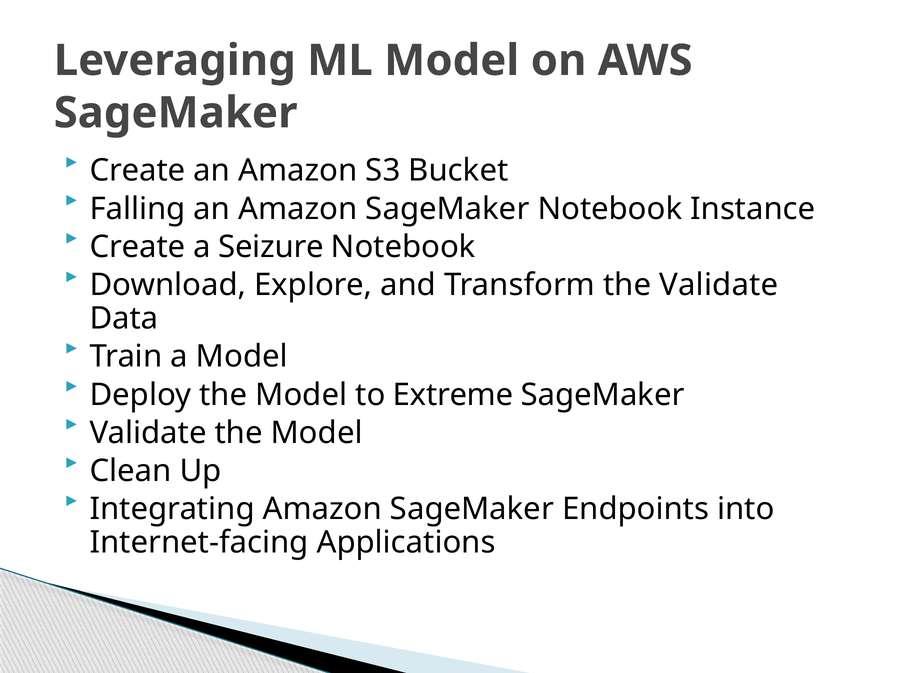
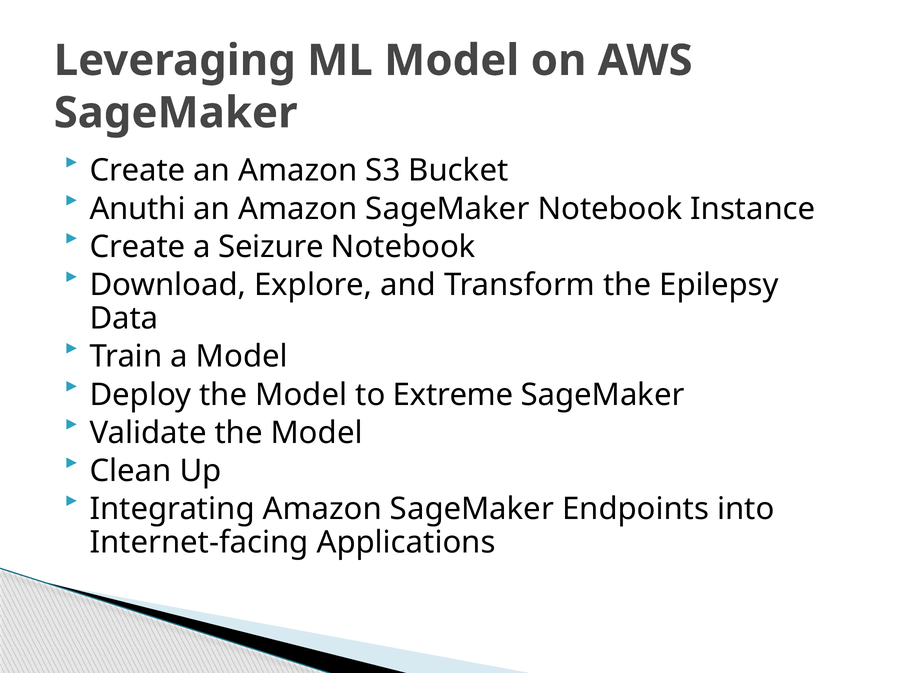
Falling: Falling -> Anuthi
the Validate: Validate -> Epilepsy
